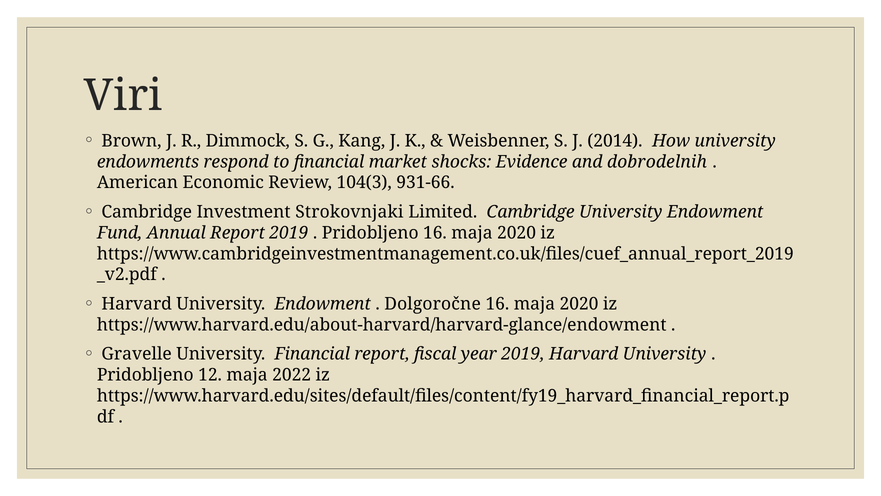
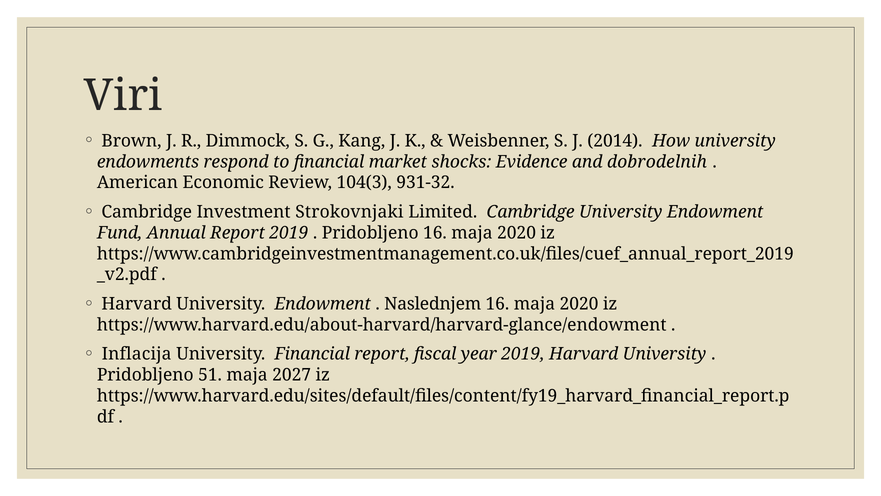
931-66: 931-66 -> 931-32
Dolgoročne: Dolgoročne -> Naslednjem
Gravelle: Gravelle -> Inflacija
12: 12 -> 51
2022: 2022 -> 2027
